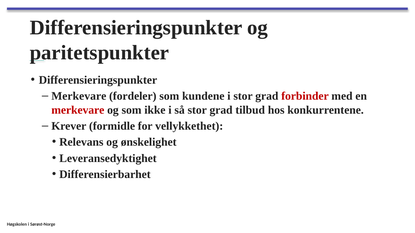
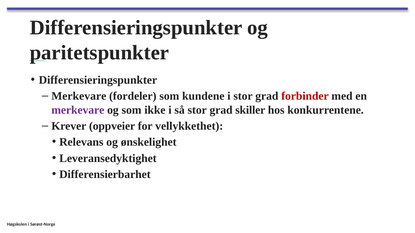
merkevare at (78, 110) colour: red -> purple
tilbud: tilbud -> skiller
formidle: formidle -> oppveier
